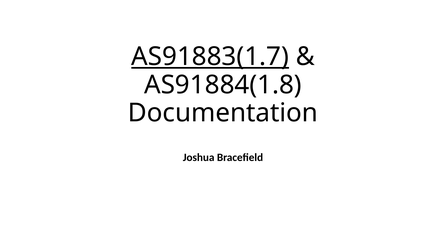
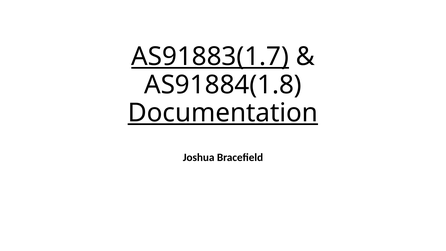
Documentation underline: none -> present
